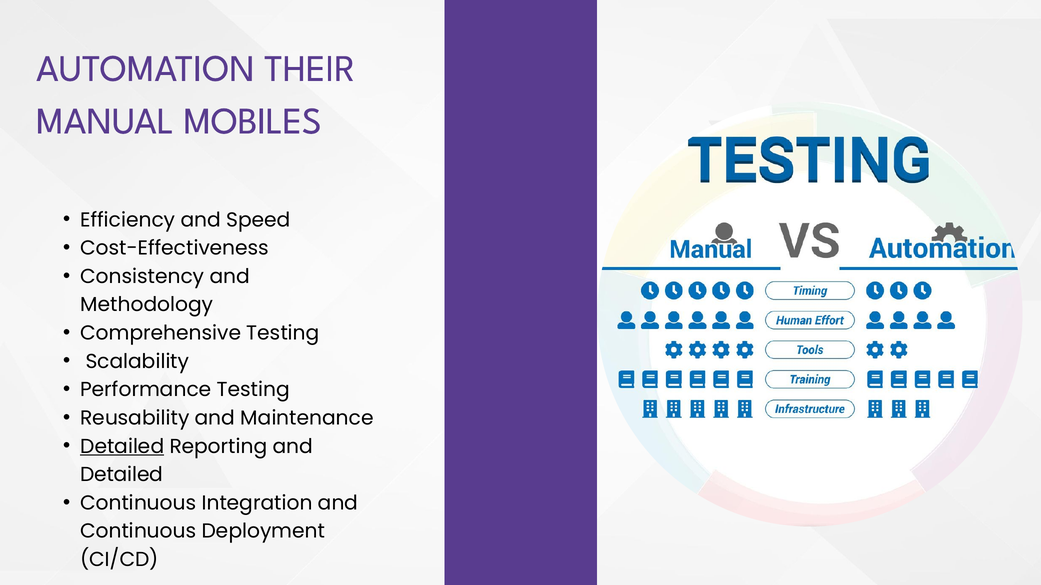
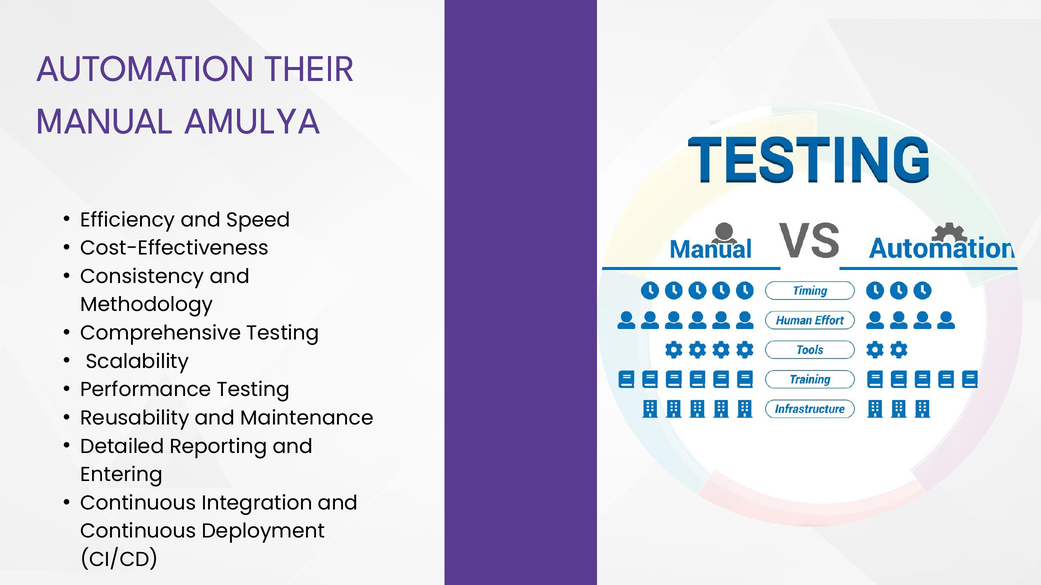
MOBILES: MOBILES -> AMULYA
Detailed at (122, 447) underline: present -> none
Detailed at (122, 475): Detailed -> Entering
